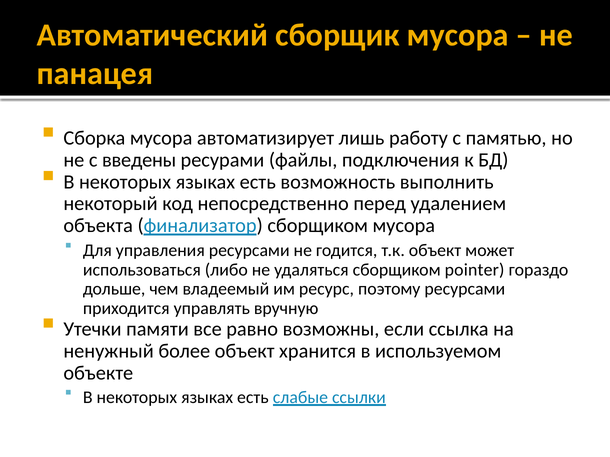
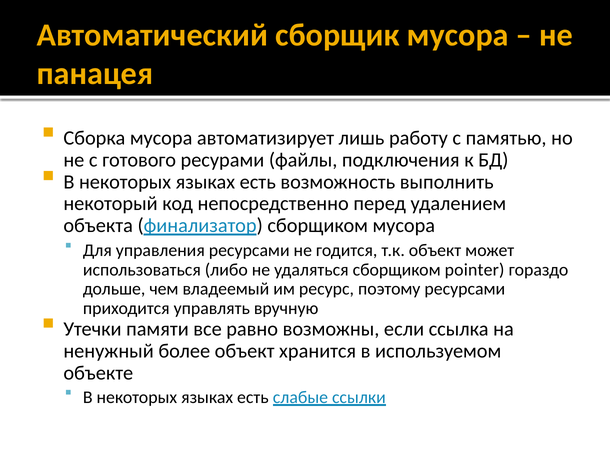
введены: введены -> готового
